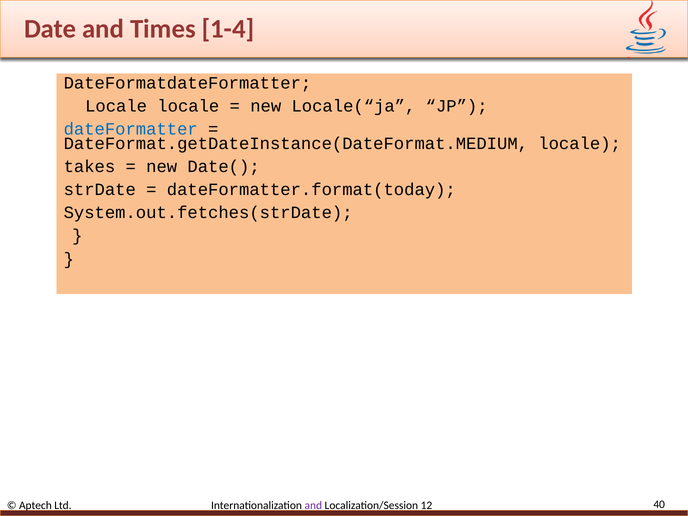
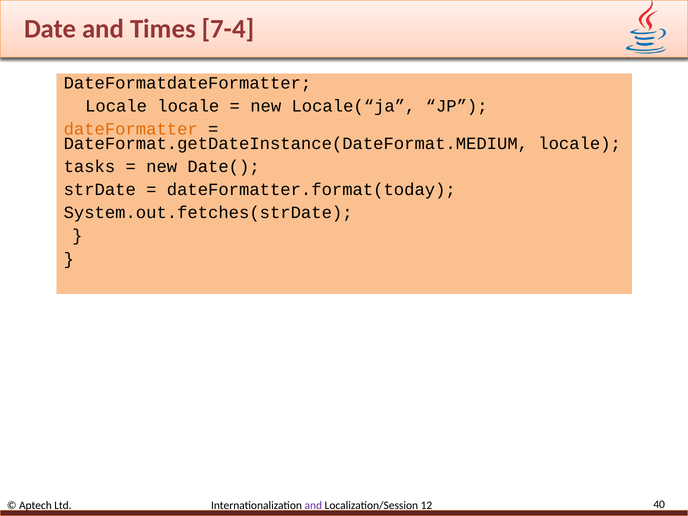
1-4: 1-4 -> 7-4
dateFormatter colour: blue -> orange
takes: takes -> tasks
